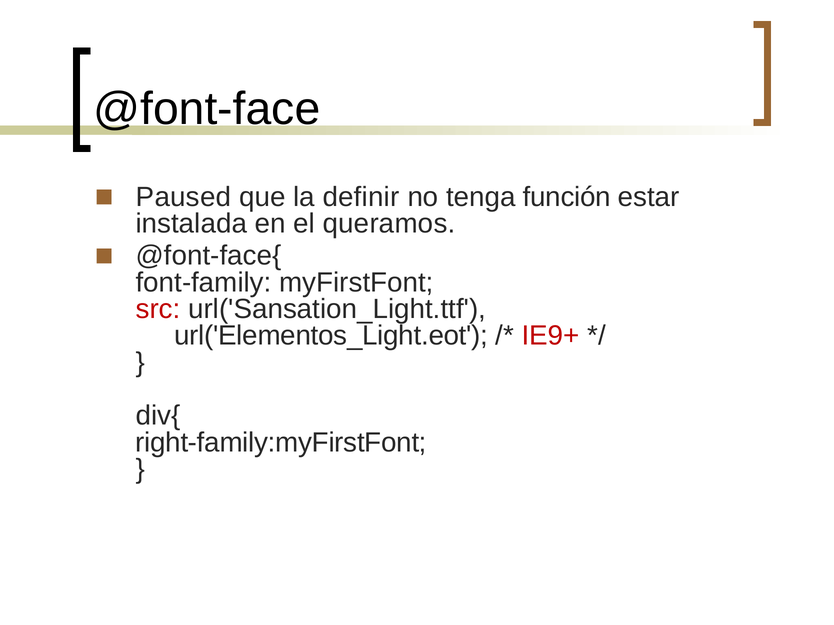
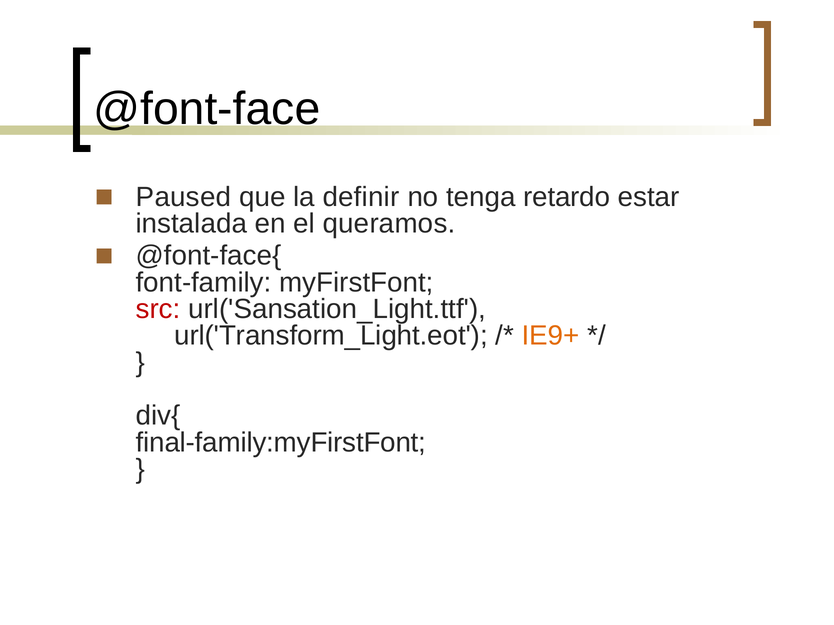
función: función -> retardo
url('Elementos_Light.eot: url('Elementos_Light.eot -> url('Transform_Light.eot
IE9+ colour: red -> orange
right-family:myFirstFont: right-family:myFirstFont -> final-family:myFirstFont
